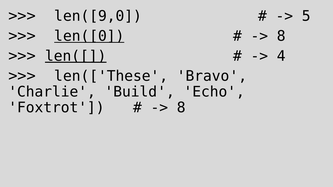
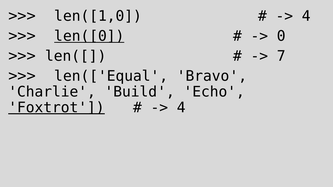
len([9,0: len([9,0 -> len([1,0
5 at (306, 16): 5 -> 4
8 at (281, 36): 8 -> 0
len([ underline: present -> none
4: 4 -> 7
len(['These: len(['These -> len(['Equal
Foxtrot underline: none -> present
8 at (181, 108): 8 -> 4
